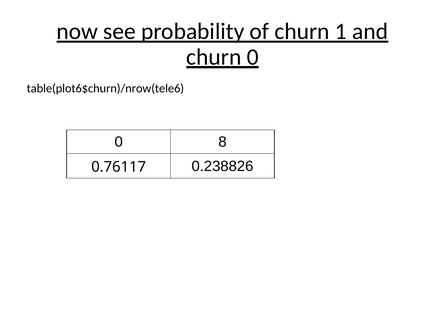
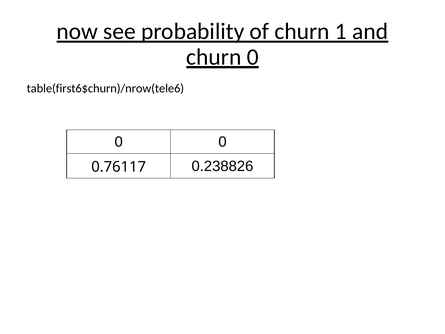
table(plot6$churn)/nrow(tele6: table(plot6$churn)/nrow(tele6 -> table(first6$churn)/nrow(tele6
0 8: 8 -> 0
